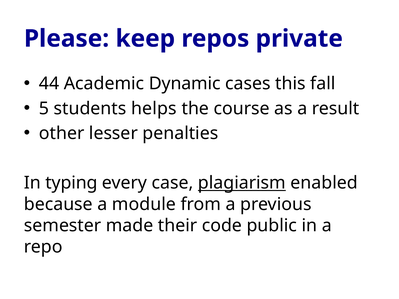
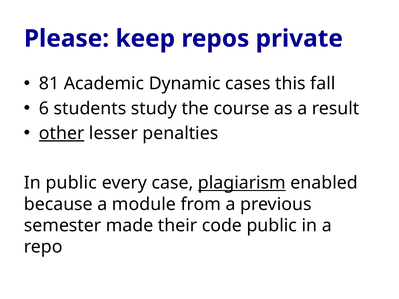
44: 44 -> 81
5: 5 -> 6
helps: helps -> study
other underline: none -> present
In typing: typing -> public
